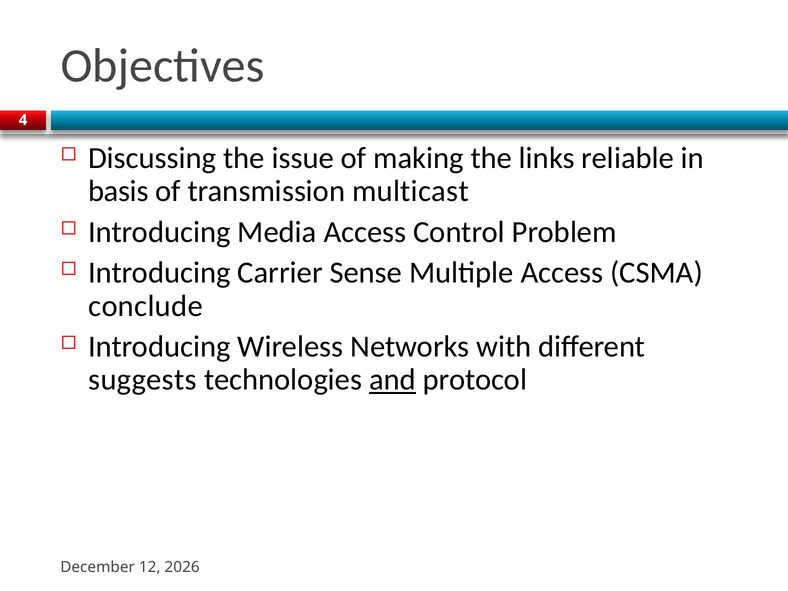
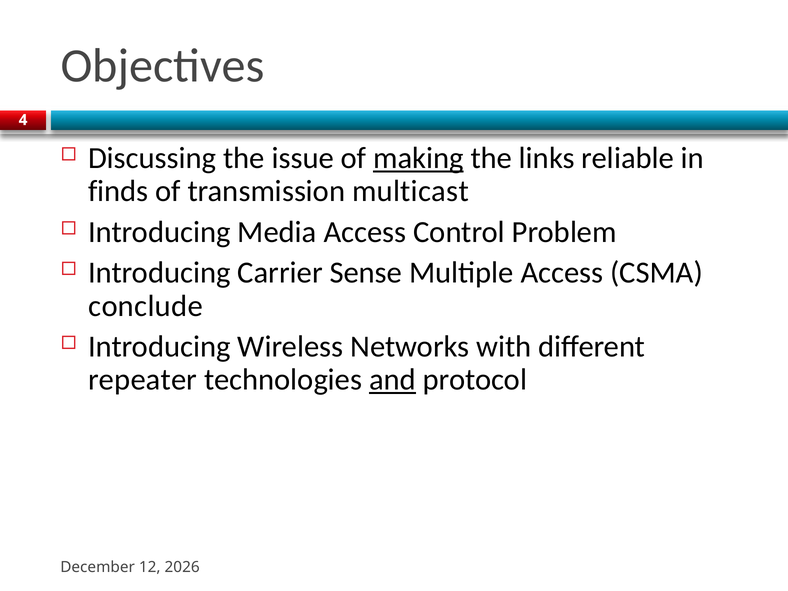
making underline: none -> present
basis: basis -> finds
suggests: suggests -> repeater
